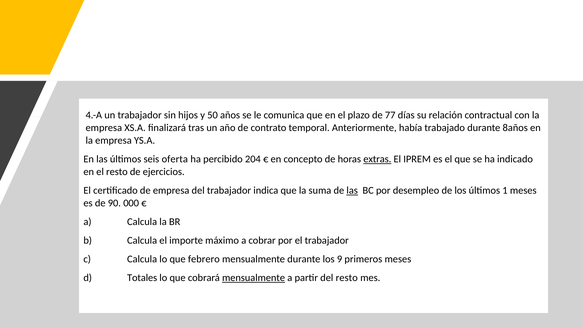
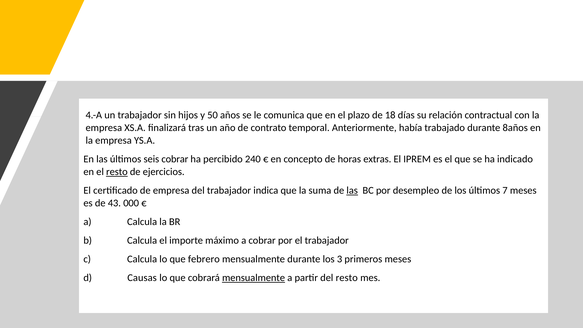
77: 77 -> 18
seis oferta: oferta -> cobrar
204: 204 -> 240
extras underline: present -> none
resto at (117, 172) underline: none -> present
1: 1 -> 7
90: 90 -> 43
9: 9 -> 3
Totales: Totales -> Causas
